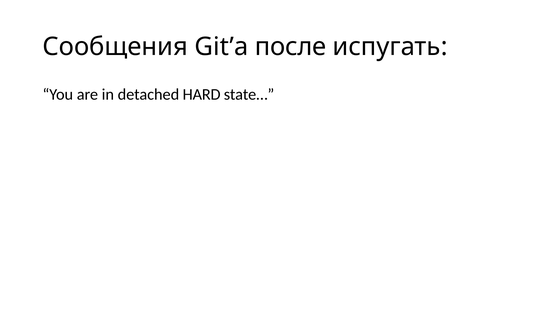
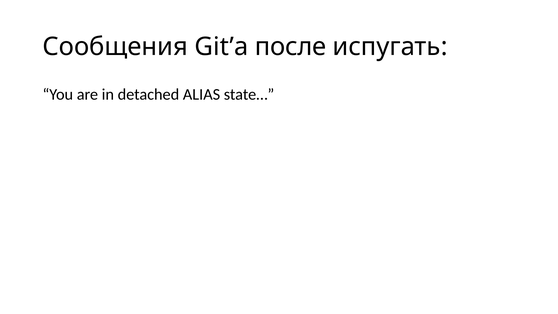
HARD: HARD -> ALIAS
